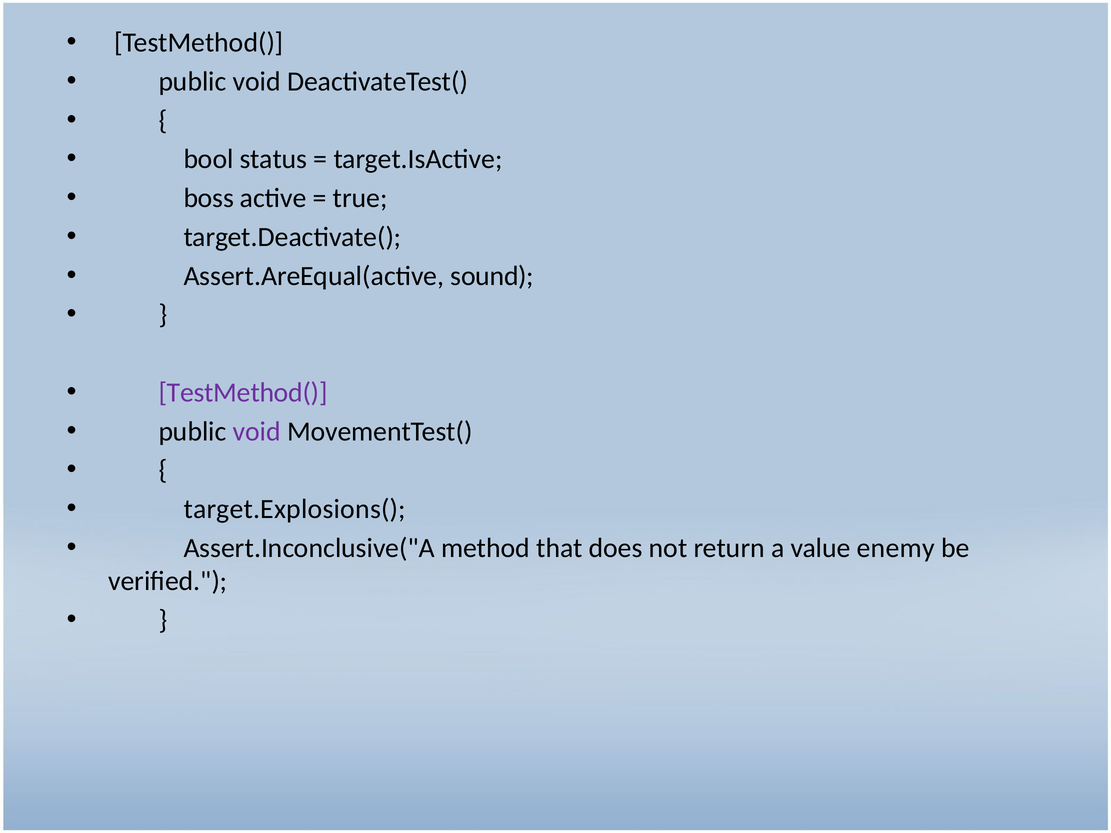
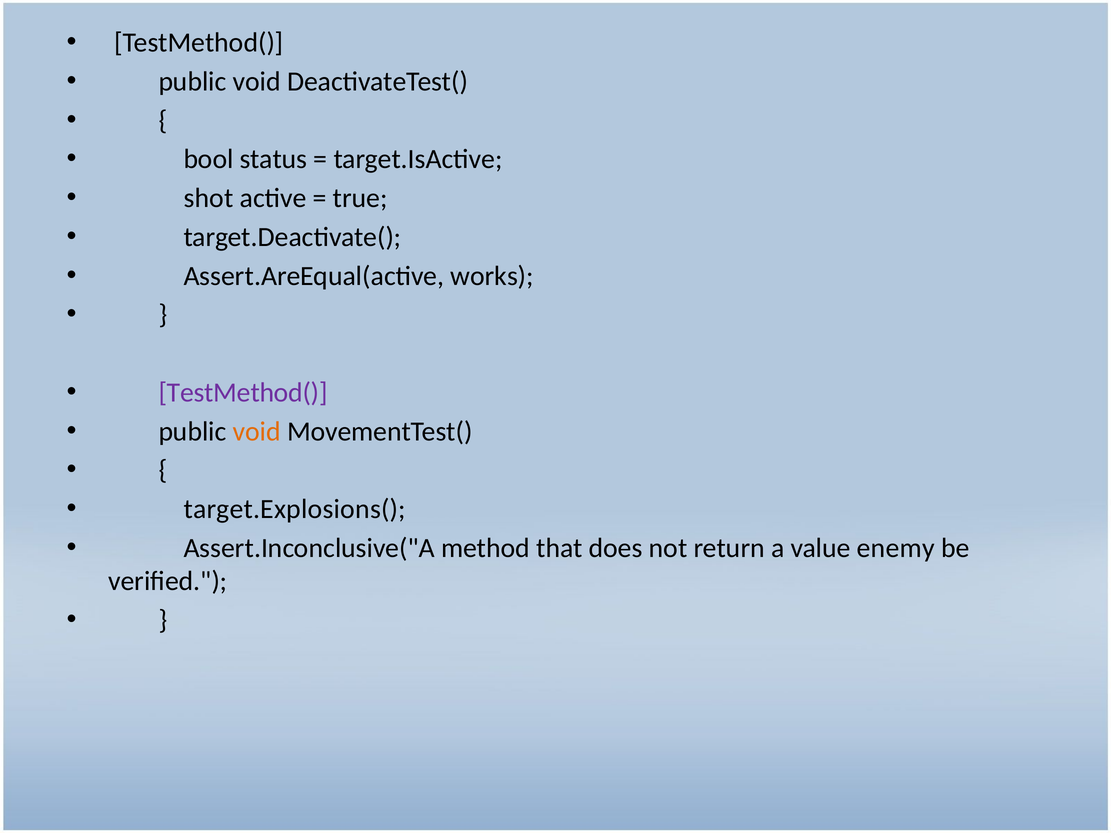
boss: boss -> shot
sound: sound -> works
void at (257, 432) colour: purple -> orange
